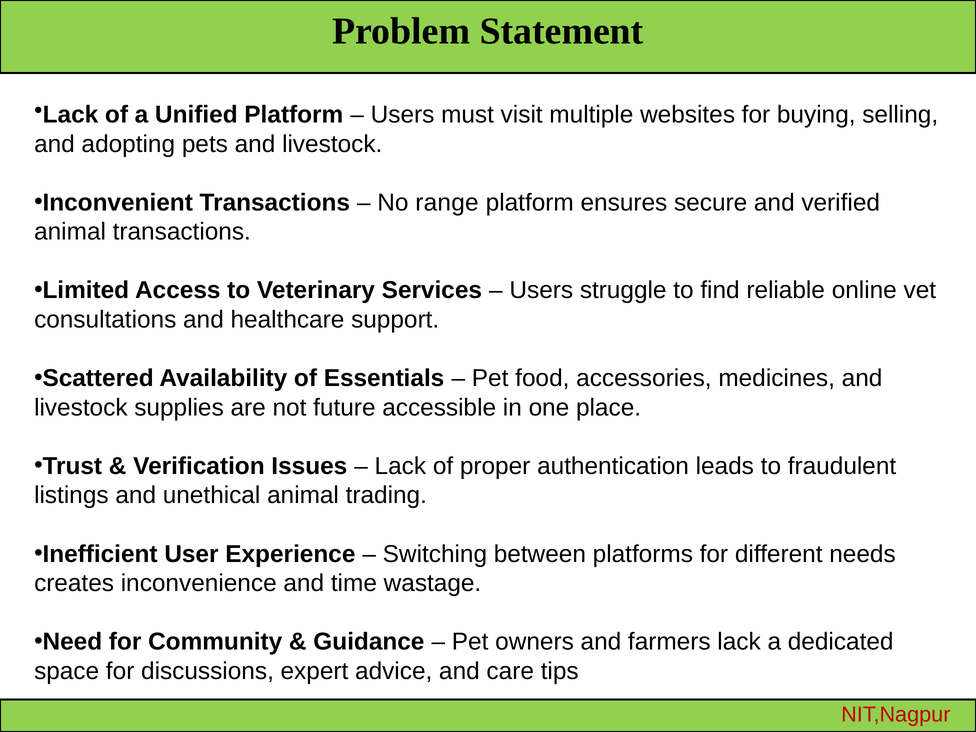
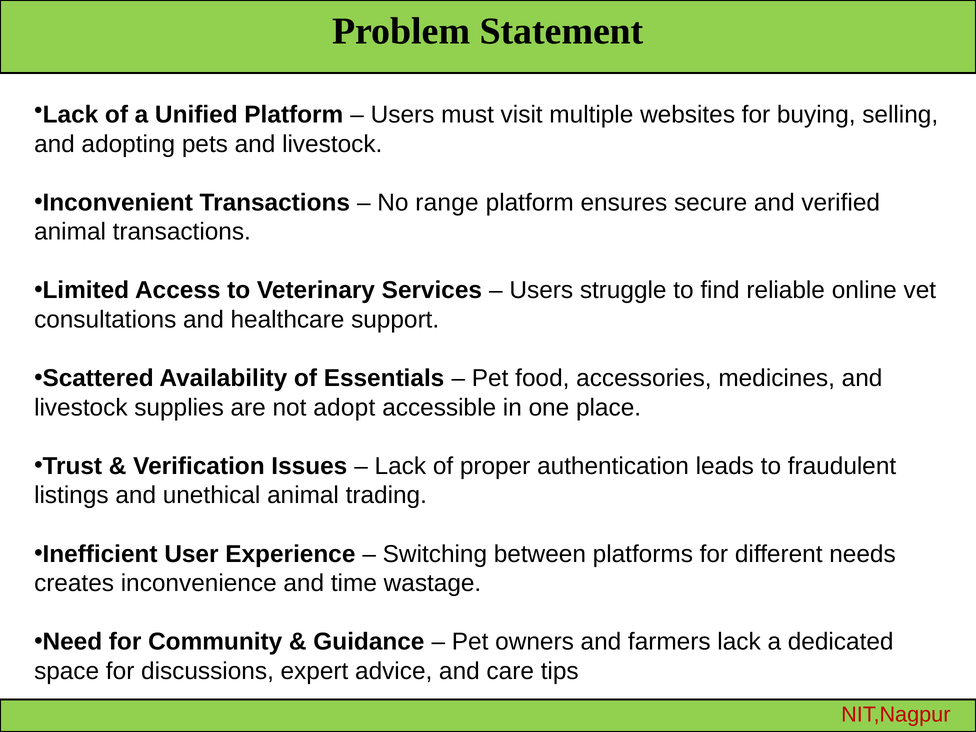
future: future -> adopt
